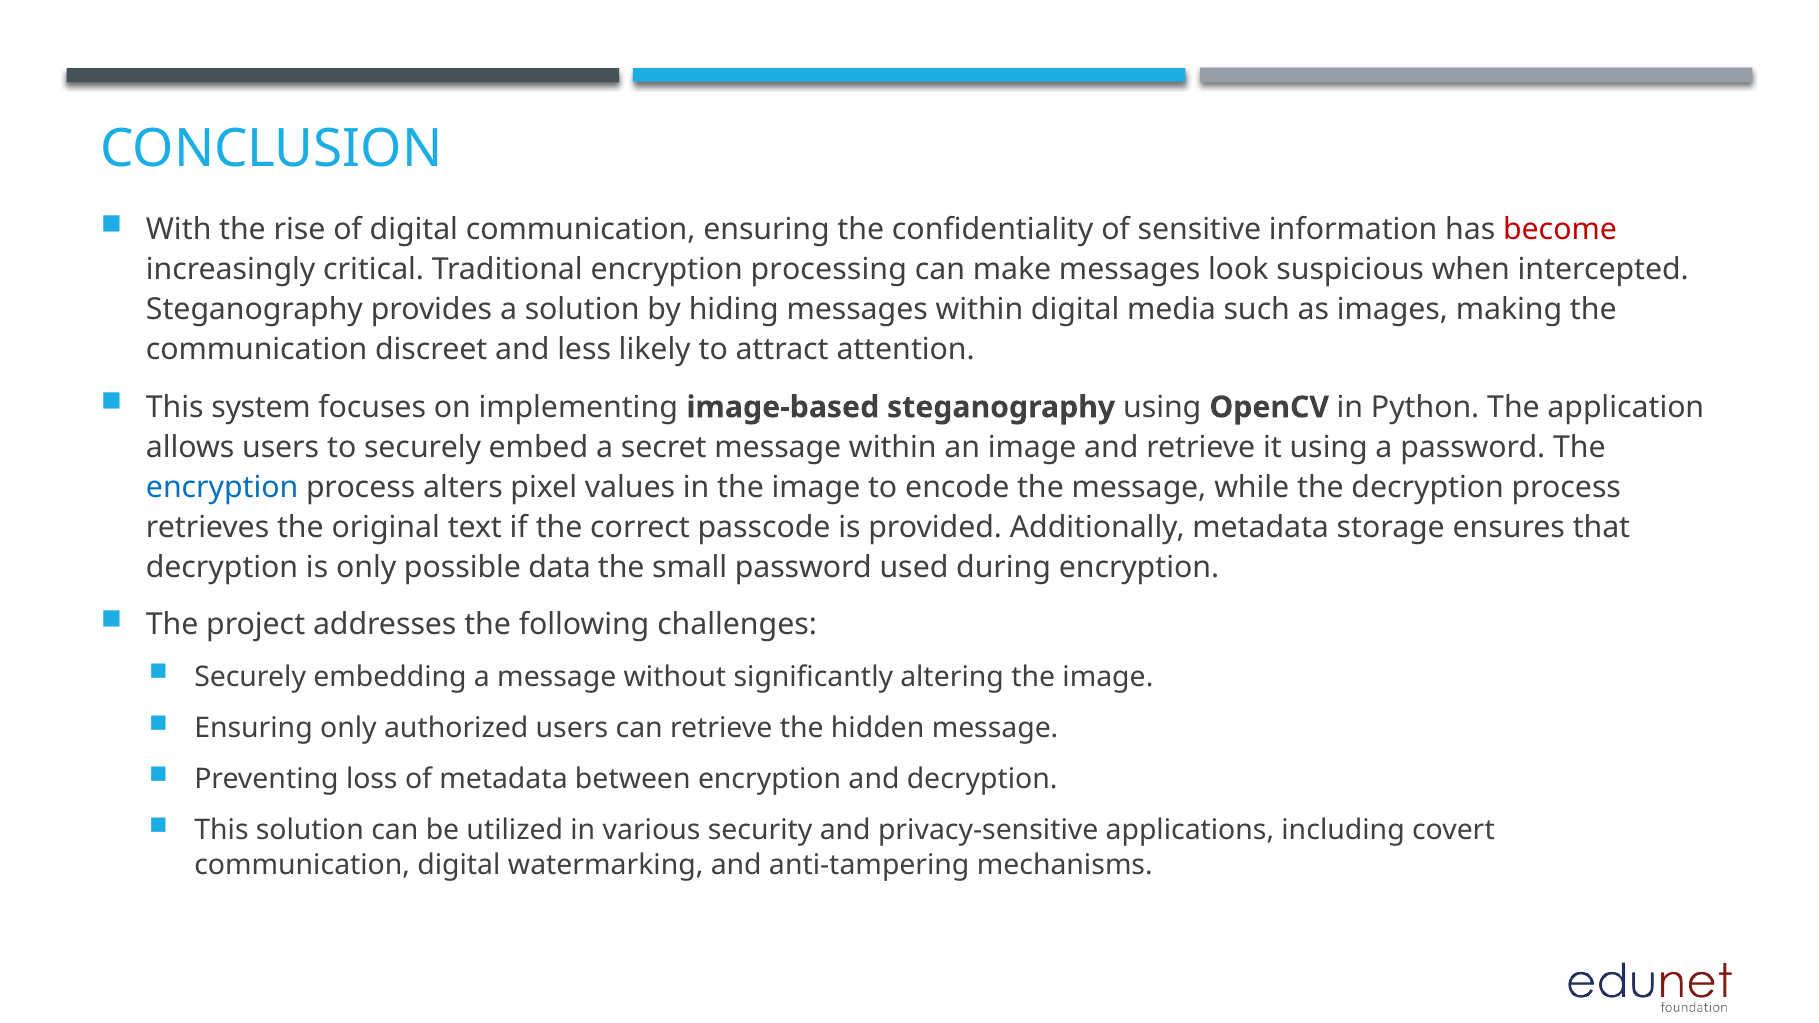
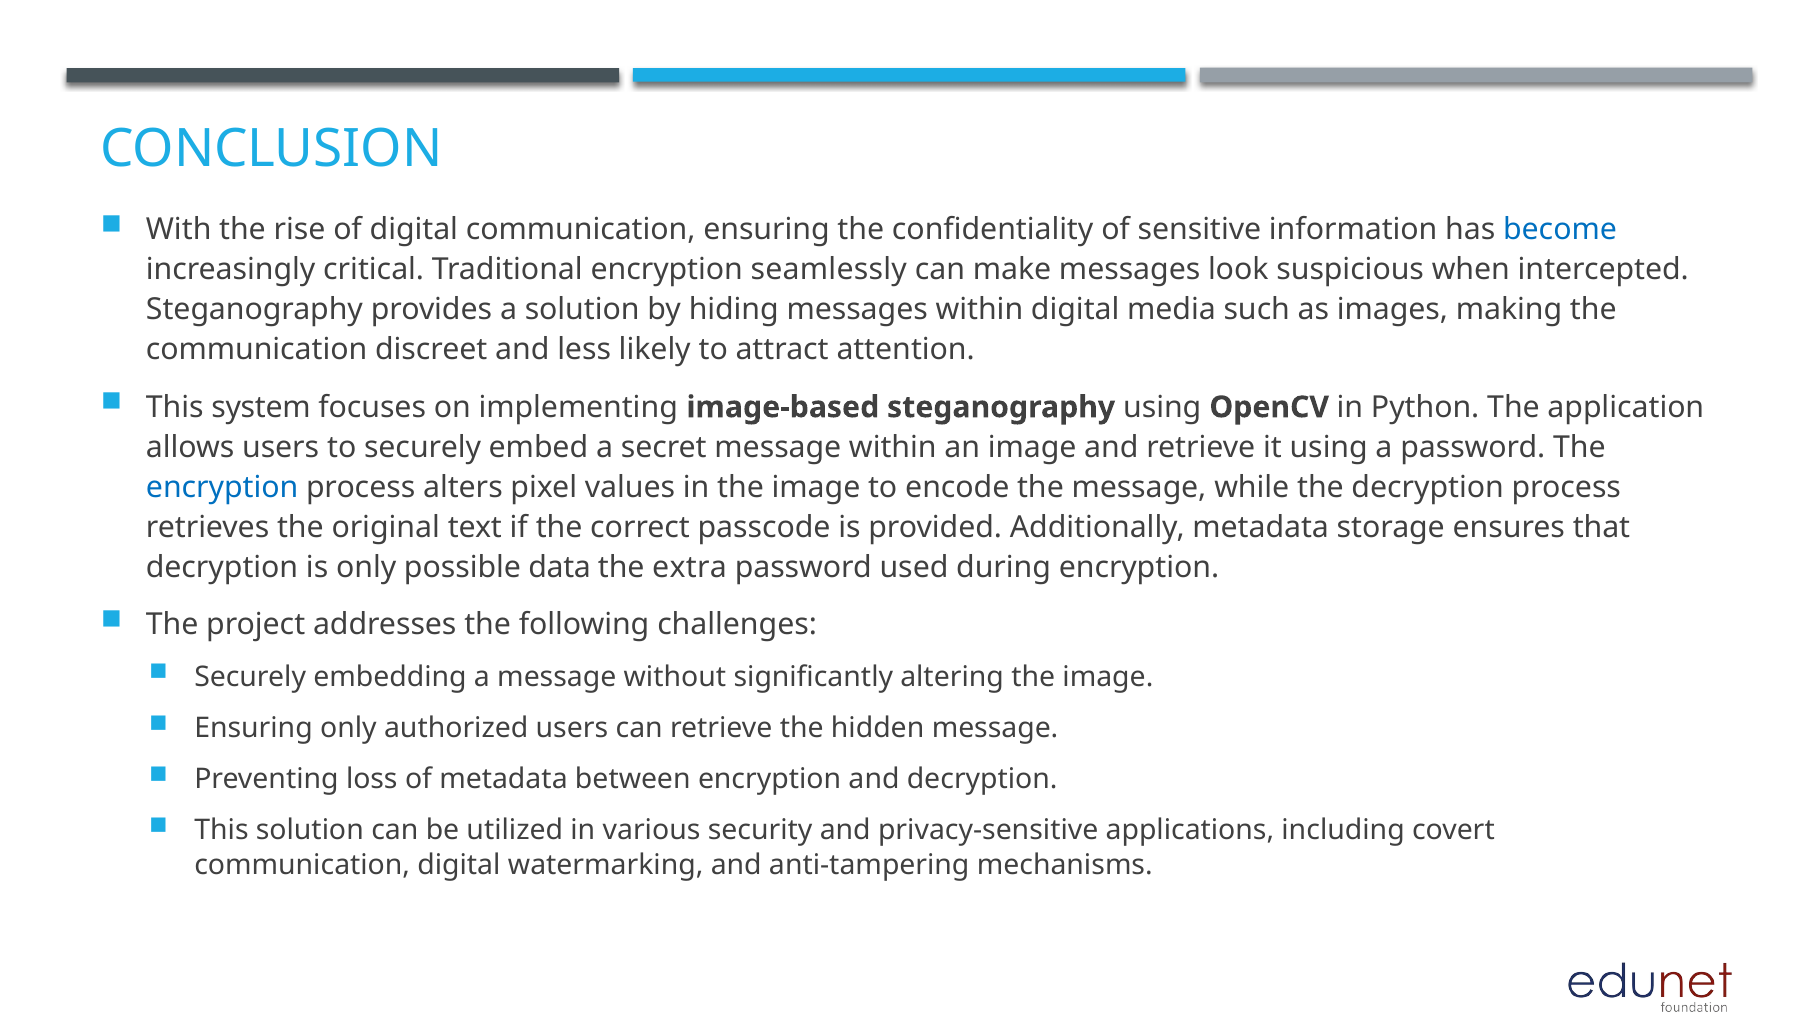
become colour: red -> blue
processing: processing -> seamlessly
small: small -> extra
